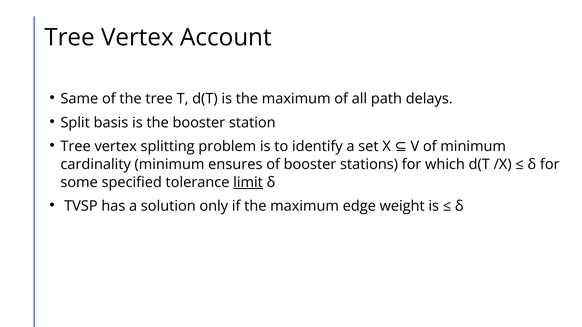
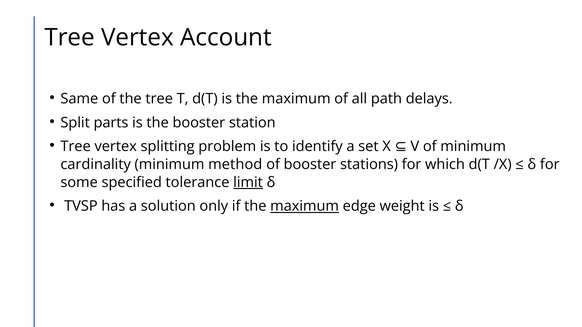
basis: basis -> parts
ensures: ensures -> method
maximum at (305, 206) underline: none -> present
